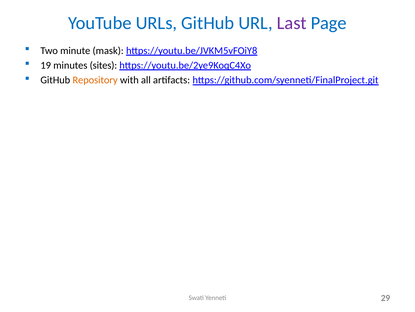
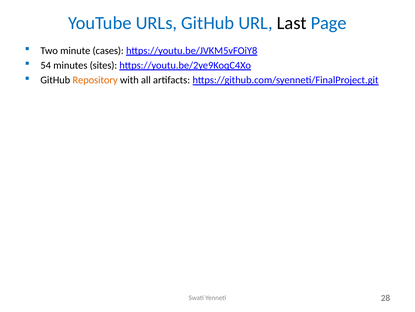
Last colour: purple -> black
mask: mask -> cases
19: 19 -> 54
29: 29 -> 28
